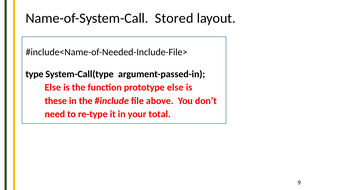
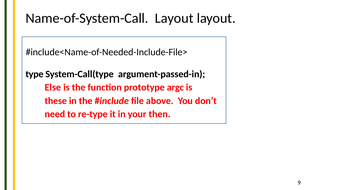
Name-of-System-Call Stored: Stored -> Layout
prototype else: else -> argc
total: total -> then
